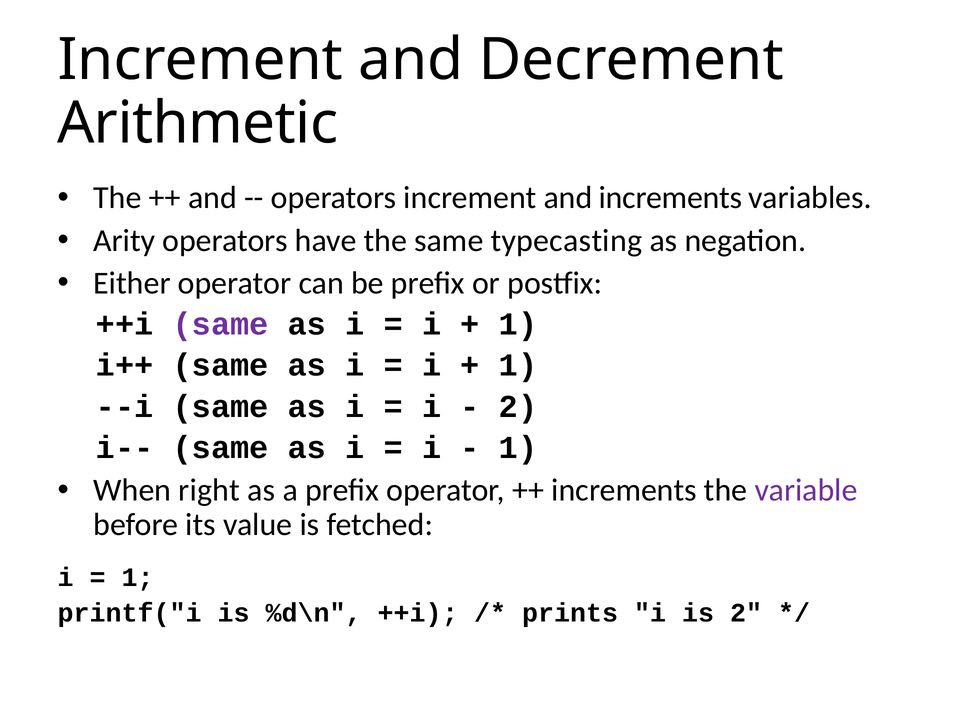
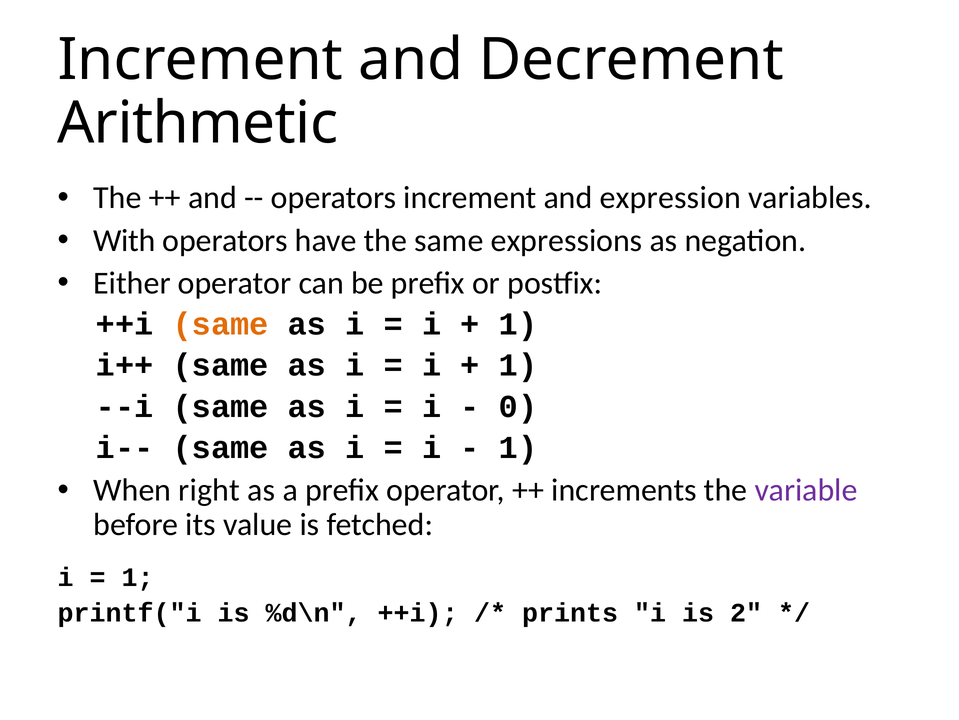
and increments: increments -> expression
Arity: Arity -> With
typecasting: typecasting -> expressions
same at (221, 324) colour: purple -> orange
2 at (518, 406): 2 -> 0
